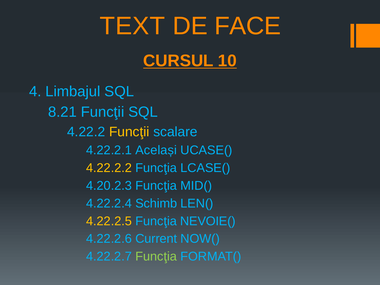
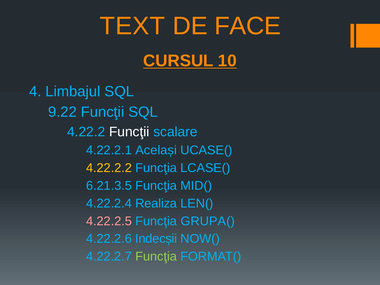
8.21: 8.21 -> 9.22
Funcţii at (129, 132) colour: yellow -> white
4.20.2.3: 4.20.2.3 -> 6.21.3.5
Schimb: Schimb -> Realiza
4.22.2.5 colour: yellow -> pink
NEVOIE(: NEVOIE( -> GRUPA(
Current: Current -> Indecșii
